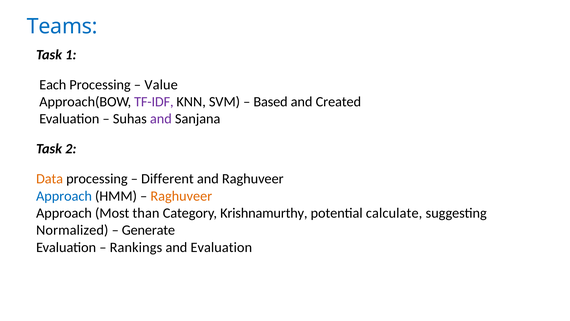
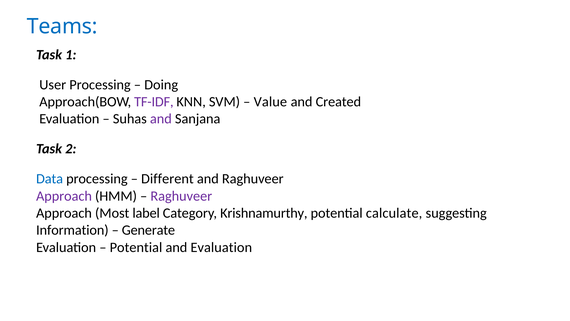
Each: Each -> User
Value: Value -> Doing
Based: Based -> Value
Data colour: orange -> blue
Approach at (64, 196) colour: blue -> purple
Raghuveer at (181, 196) colour: orange -> purple
than: than -> label
Normalized: Normalized -> Information
Rankings at (136, 247): Rankings -> Potential
